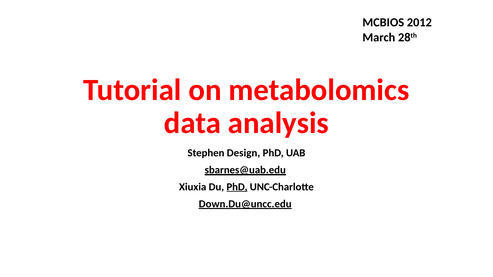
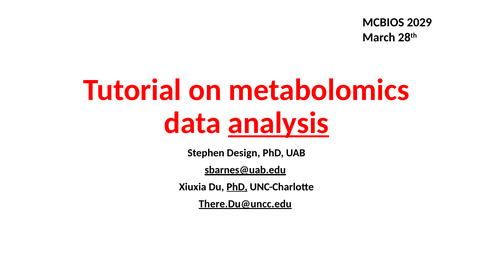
2012: 2012 -> 2029
analysis underline: none -> present
Down.Du@uncc.edu: Down.Du@uncc.edu -> There.Du@uncc.edu
